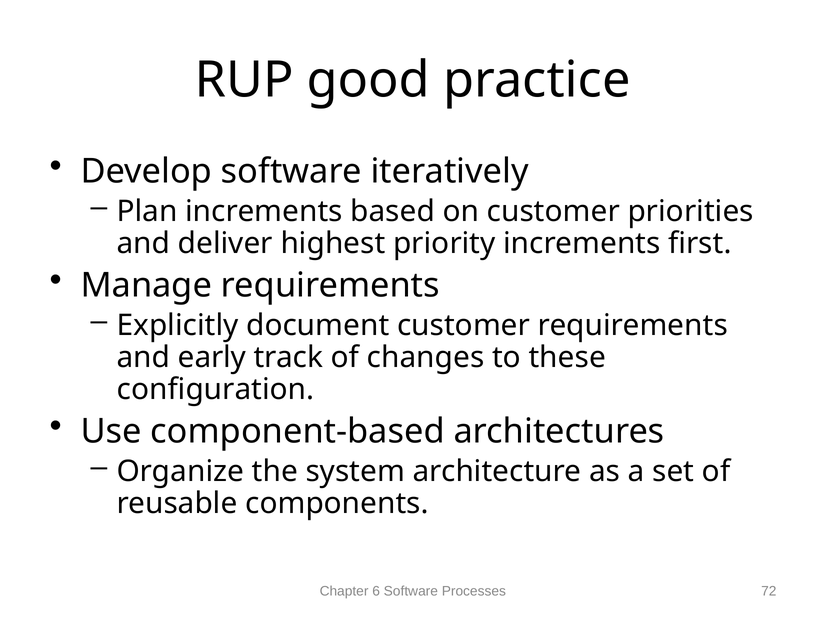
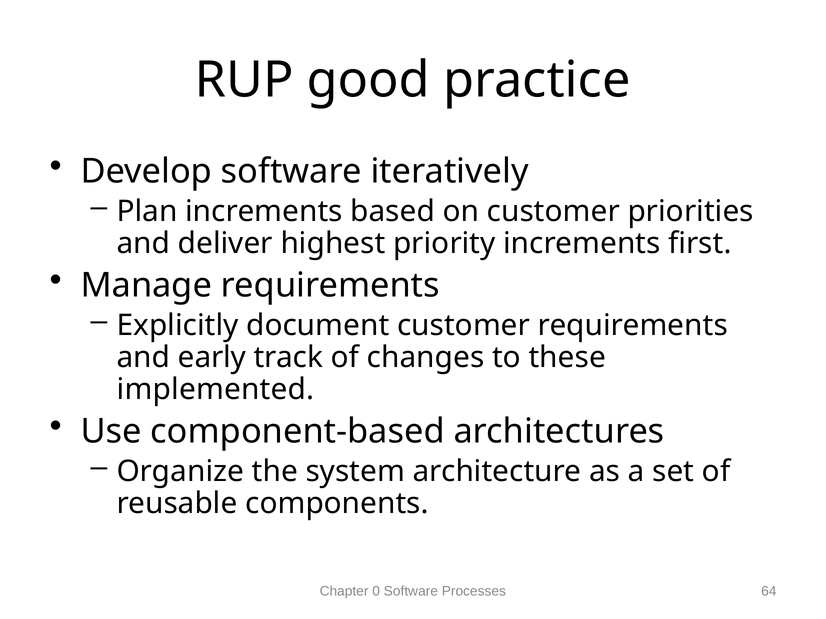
configuration: configuration -> implemented
6: 6 -> 0
72: 72 -> 64
